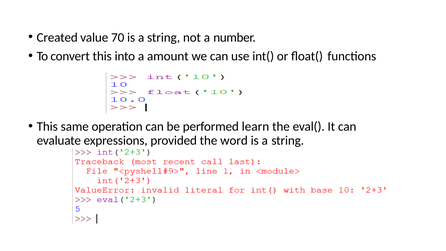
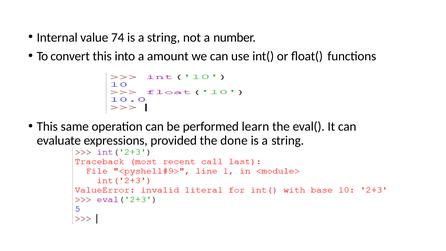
Created: Created -> Internal
70: 70 -> 74
word: word -> done
